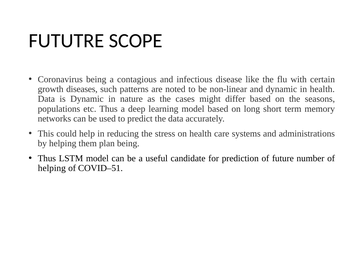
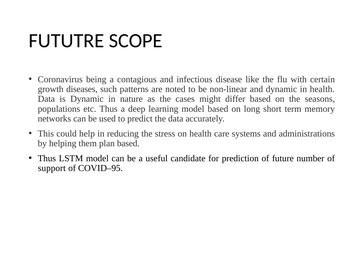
plan being: being -> based
helping at (52, 168): helping -> support
COVID–51: COVID–51 -> COVID–95
